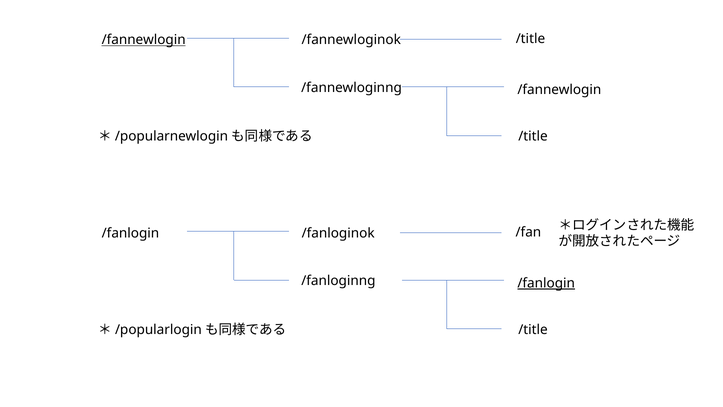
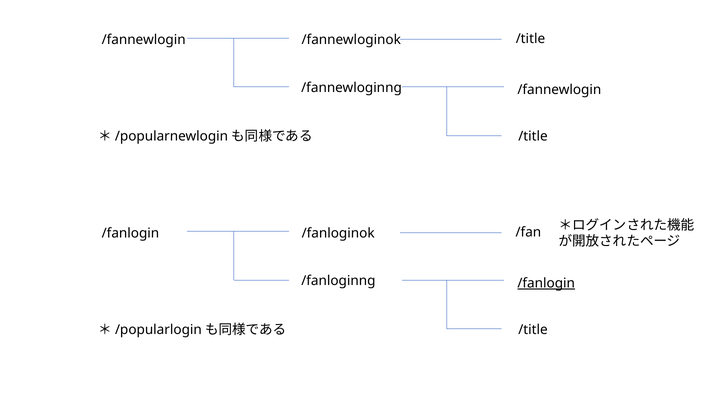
/fannewlogin at (144, 40) underline: present -> none
